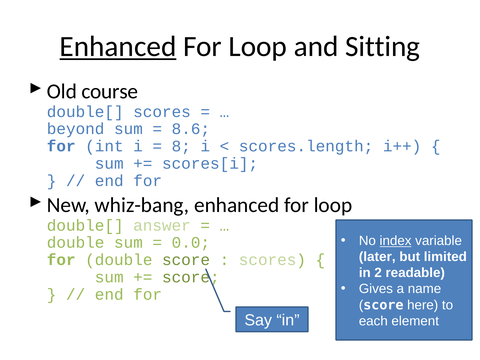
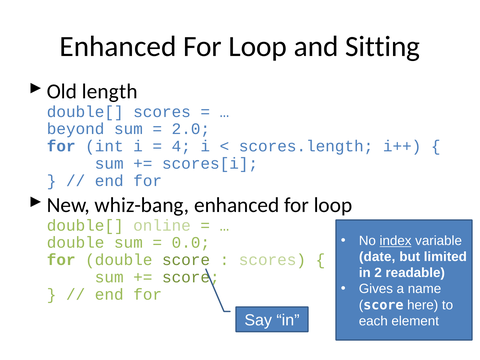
Enhanced at (118, 46) underline: present -> none
course: course -> length
8.6: 8.6 -> 2.0
8: 8 -> 4
answer: answer -> online
later: later -> date
